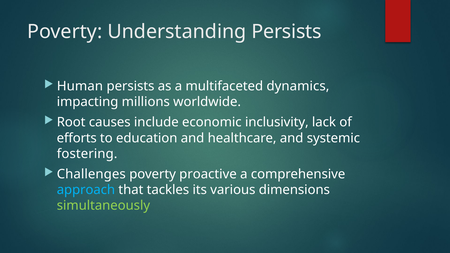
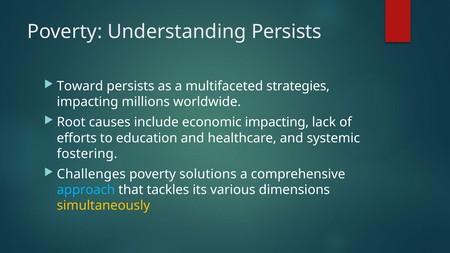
Human: Human -> Toward
dynamics: dynamics -> strategies
economic inclusivity: inclusivity -> impacting
proactive: proactive -> solutions
simultaneously colour: light green -> yellow
